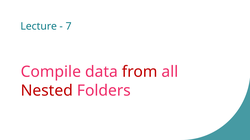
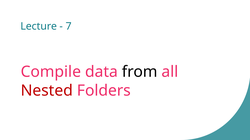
from colour: red -> black
